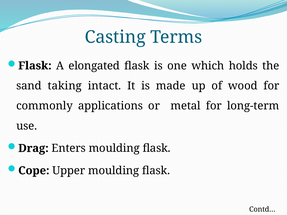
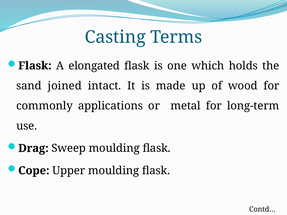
taking: taking -> joined
Enters: Enters -> Sweep
